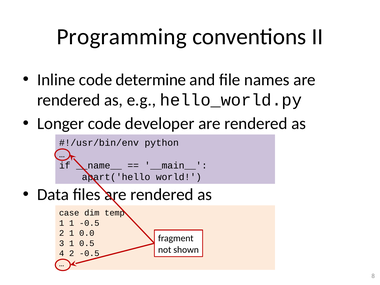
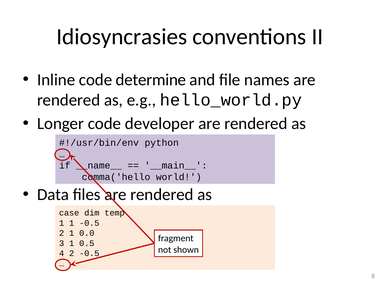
Programming: Programming -> Idiosyncrasies
apart('hello: apart('hello -> comma('hello
